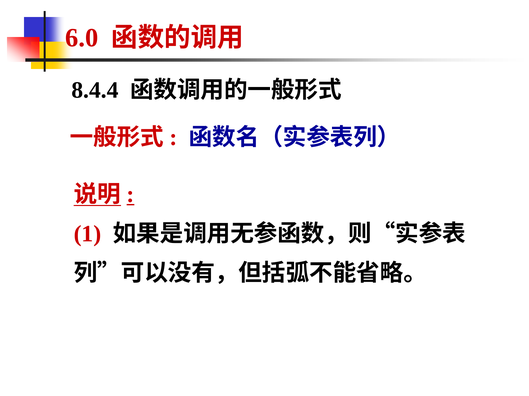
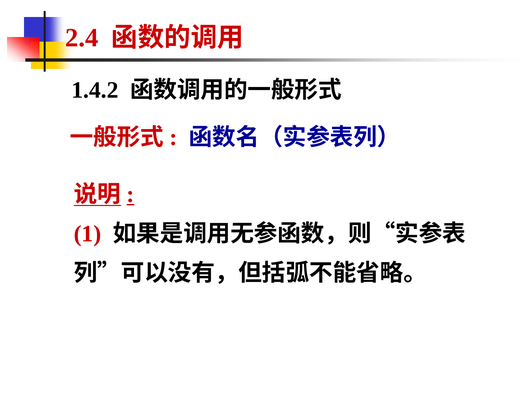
6.0: 6.0 -> 2.4
8.4.4: 8.4.4 -> 1.4.2
